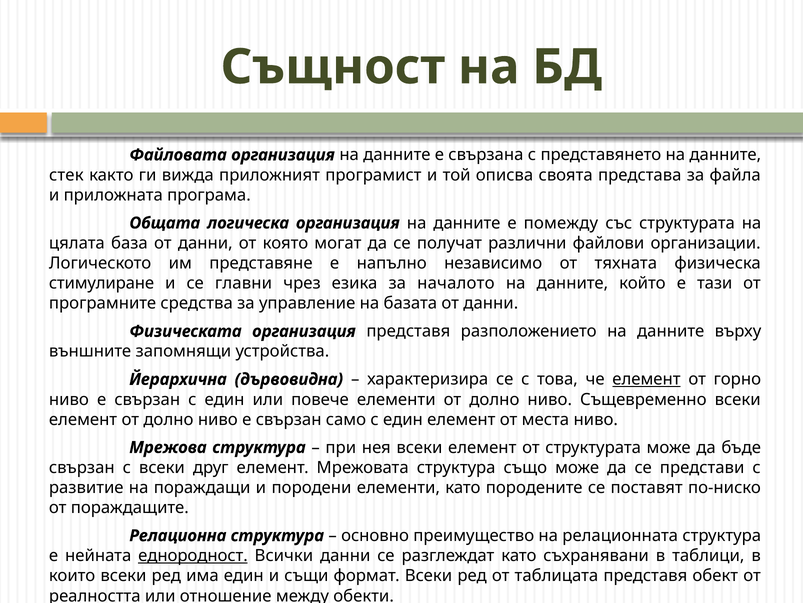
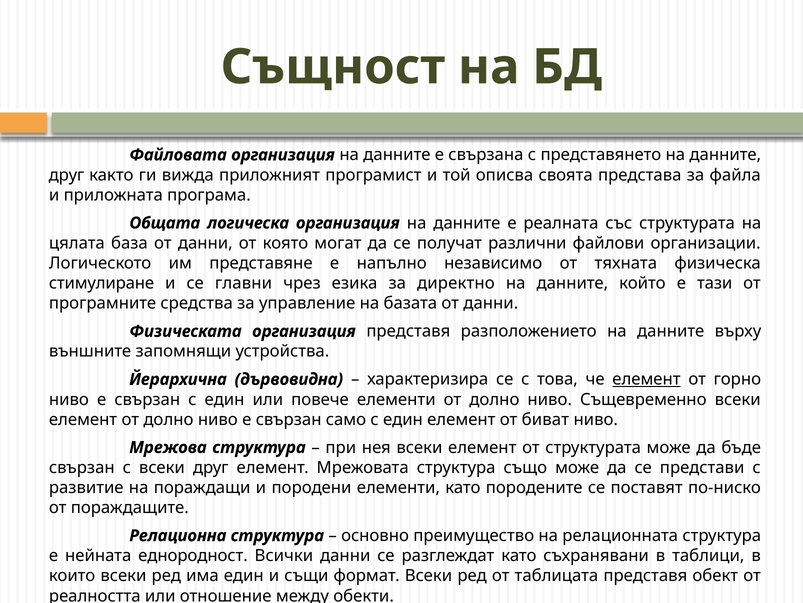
стек at (66, 175): стек -> друг
помежду: помежду -> реалната
началото: началото -> директно
места: места -> биват
еднородност underline: present -> none
